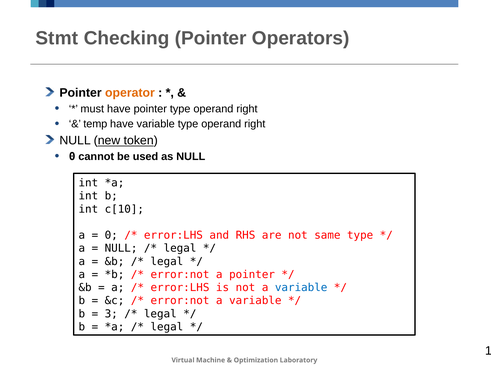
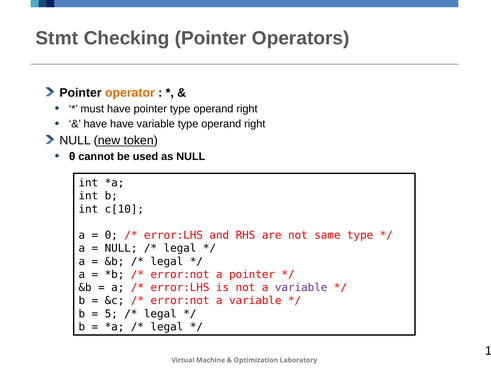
temp at (95, 124): temp -> have
variable at (301, 288) colour: blue -> purple
3: 3 -> 5
